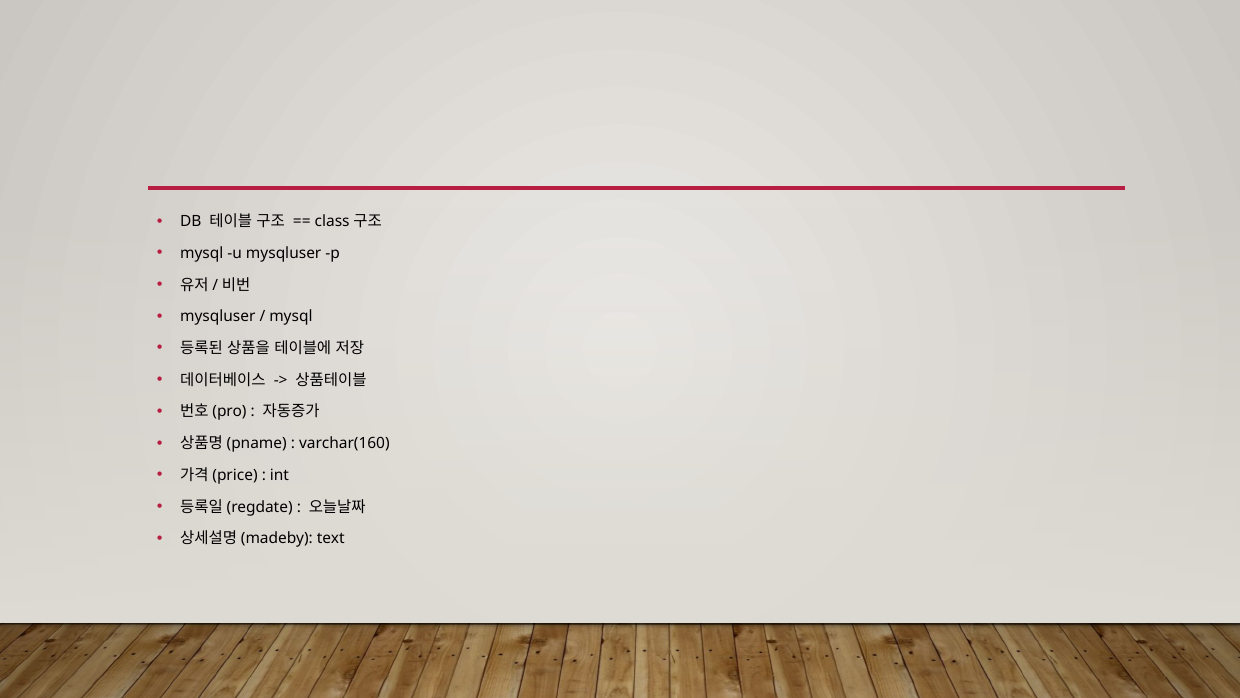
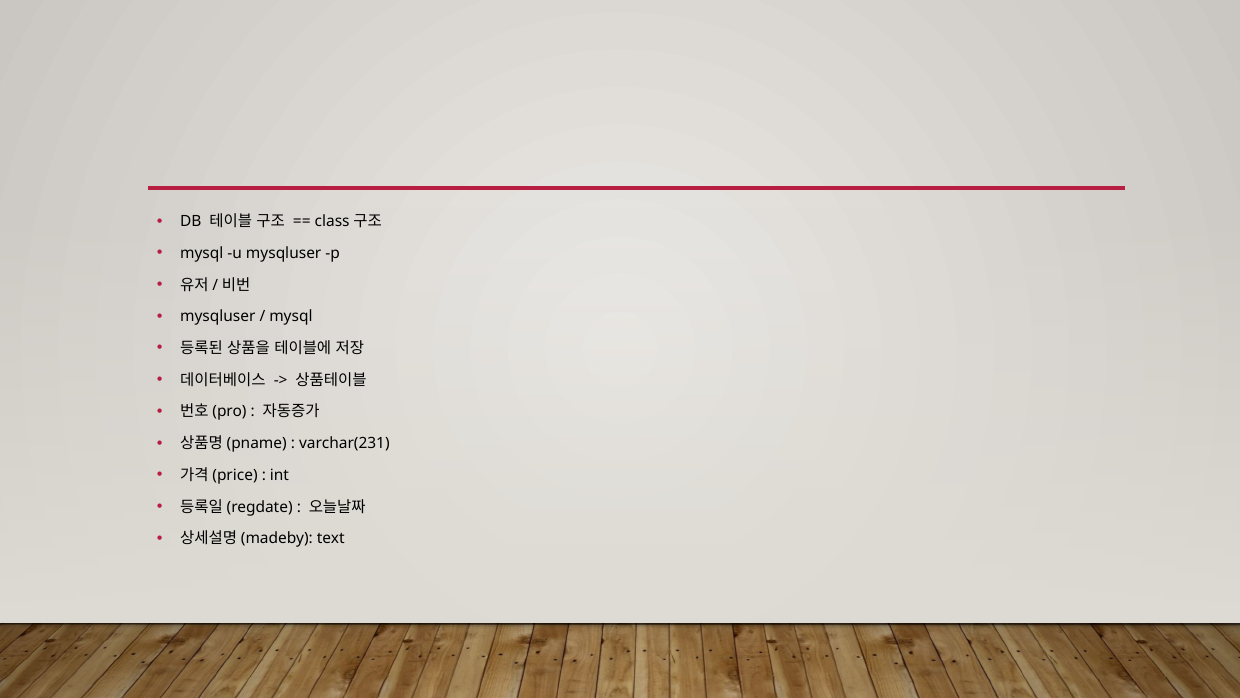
varchar(160: varchar(160 -> varchar(231
